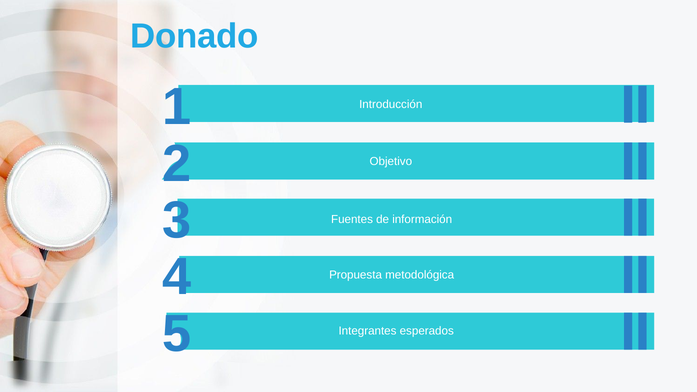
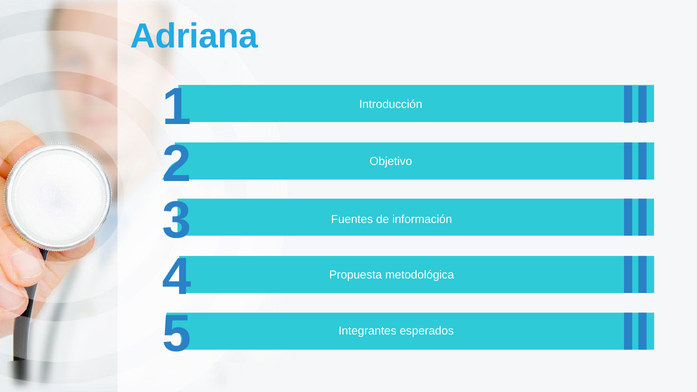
Donado: Donado -> Adriana
